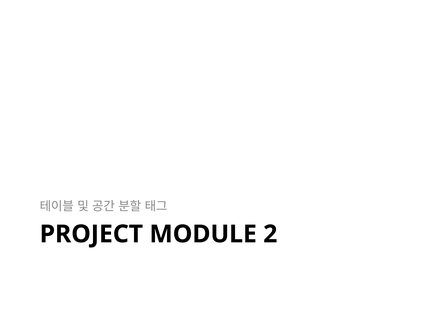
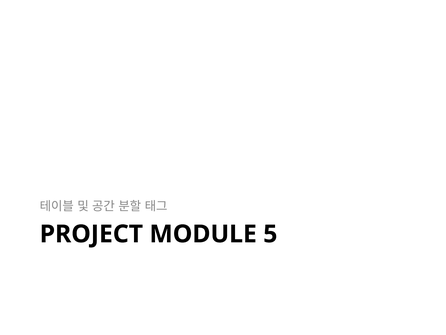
2: 2 -> 5
